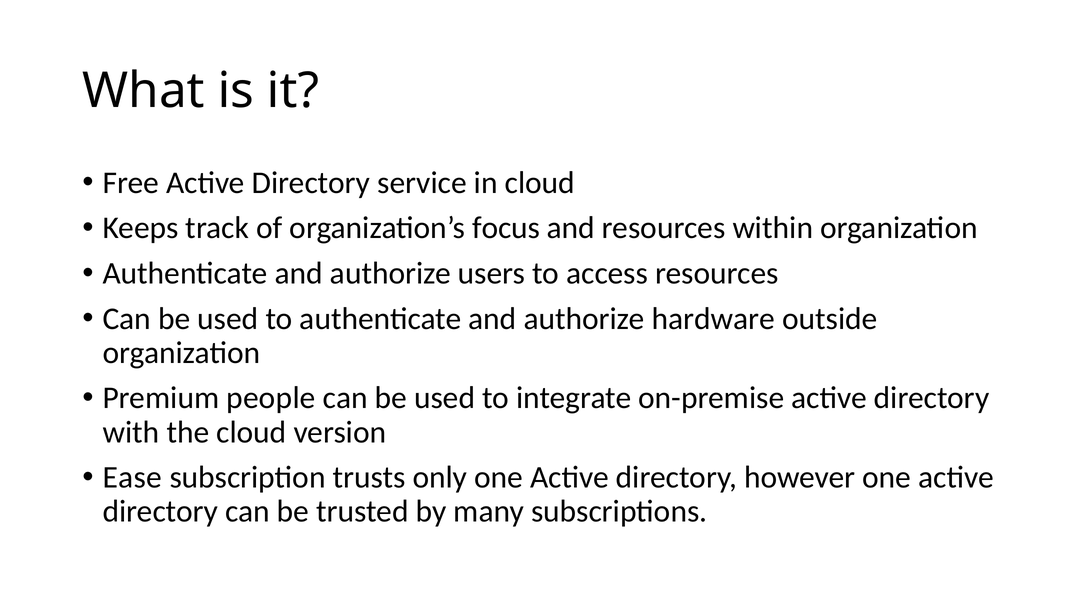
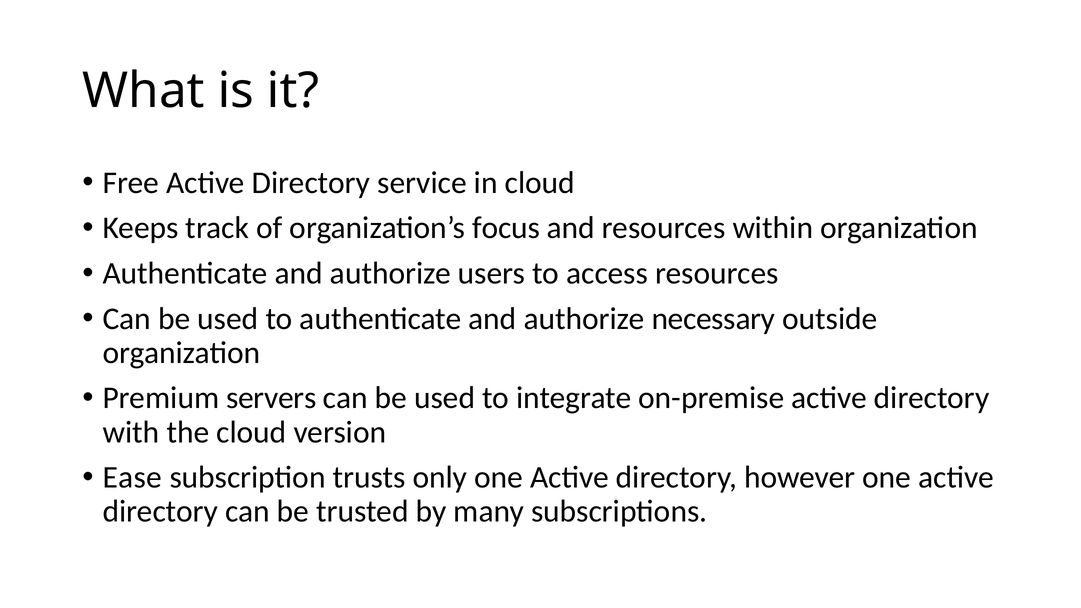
hardware: hardware -> necessary
people: people -> servers
